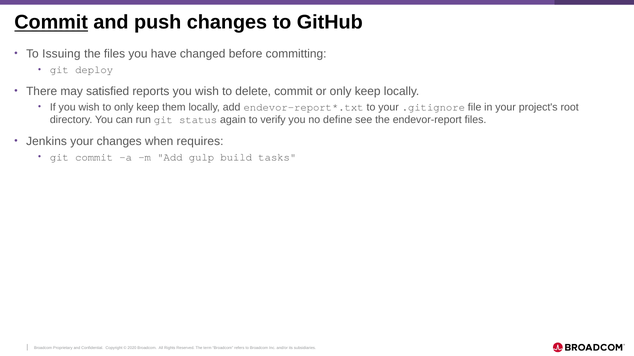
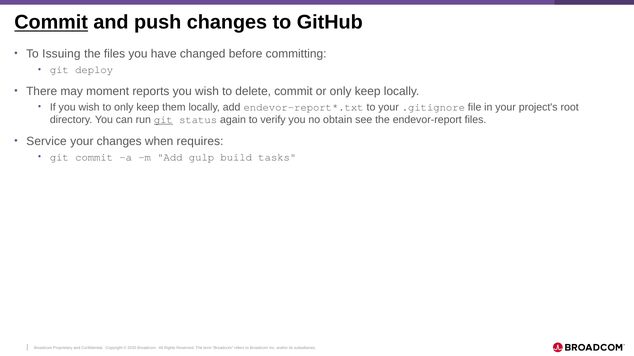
satisfied: satisfied -> moment
git at (163, 120) underline: none -> present
define: define -> obtain
Jenkins: Jenkins -> Service
